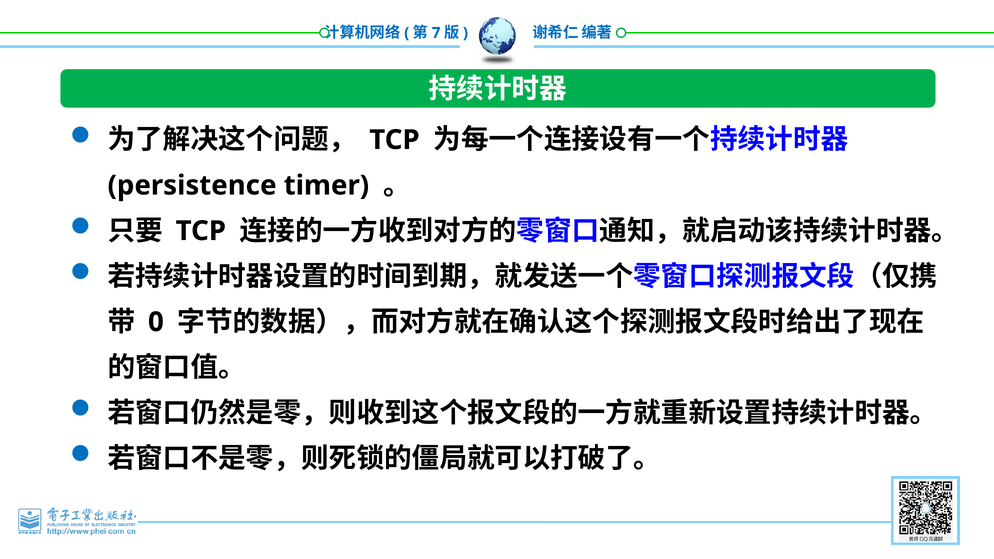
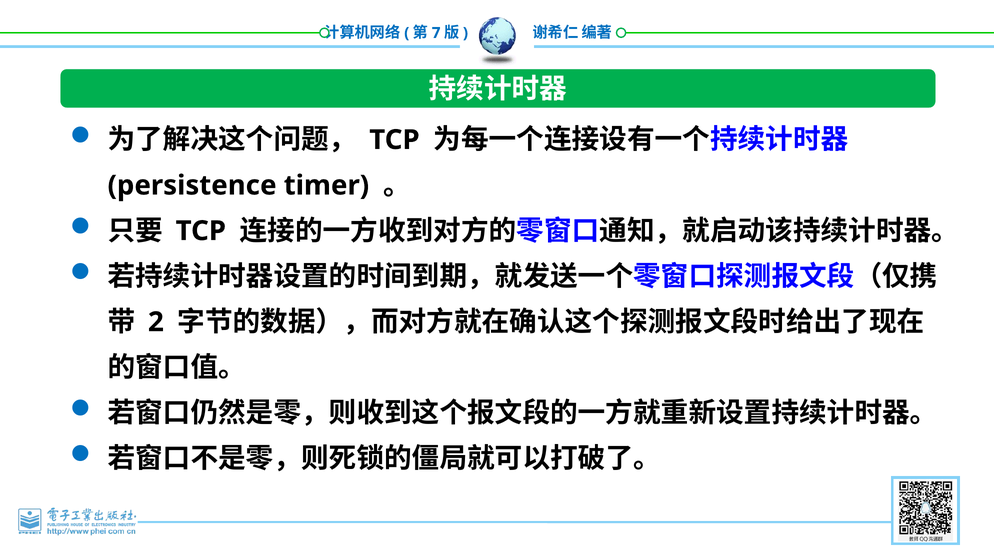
0: 0 -> 2
